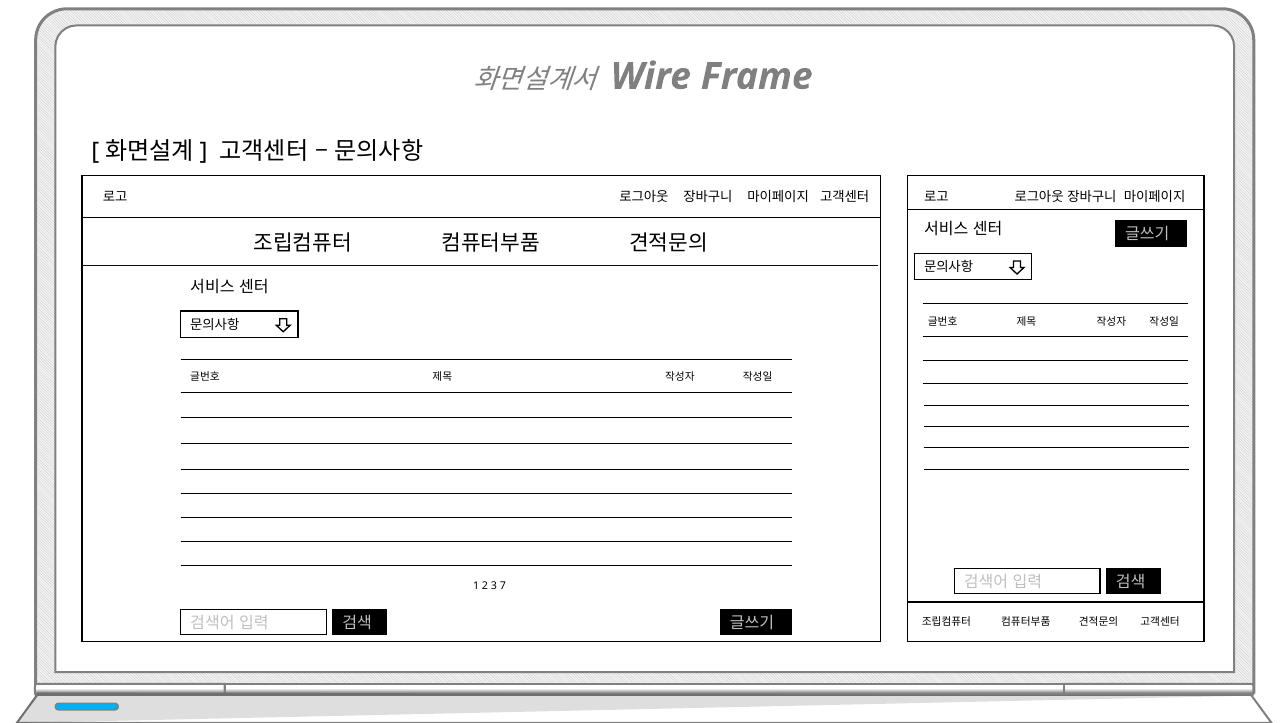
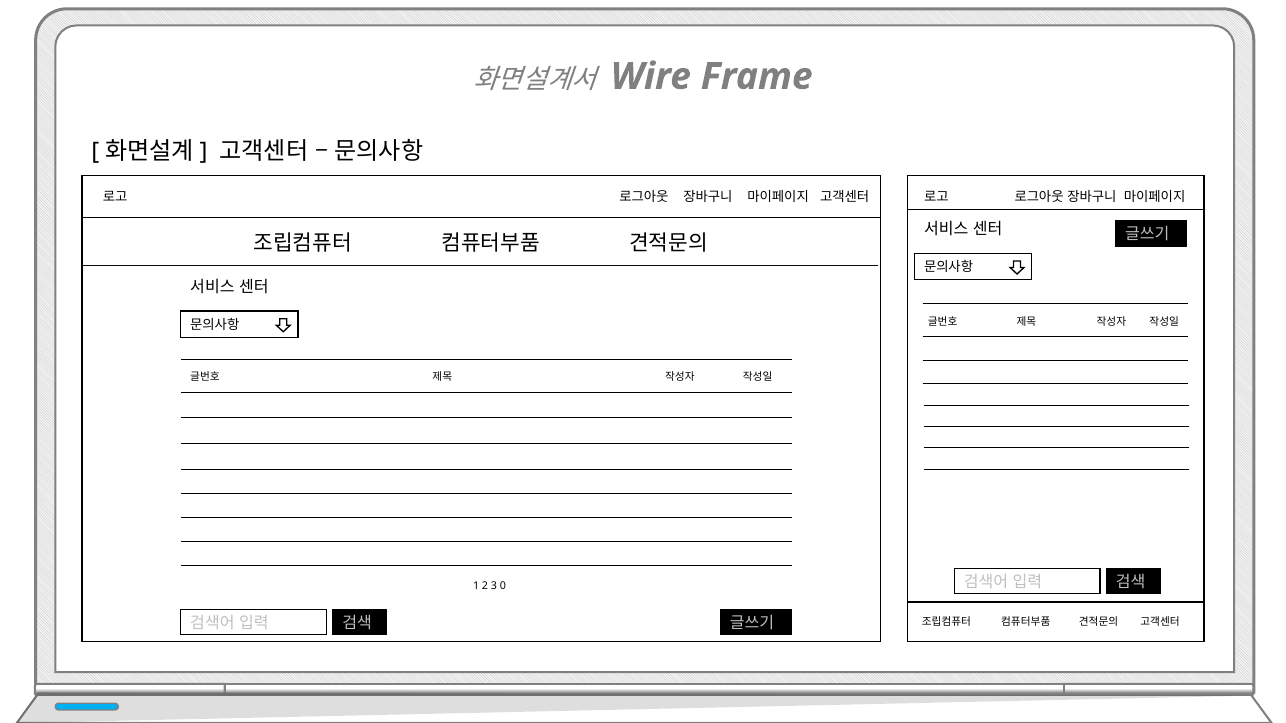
7: 7 -> 0
